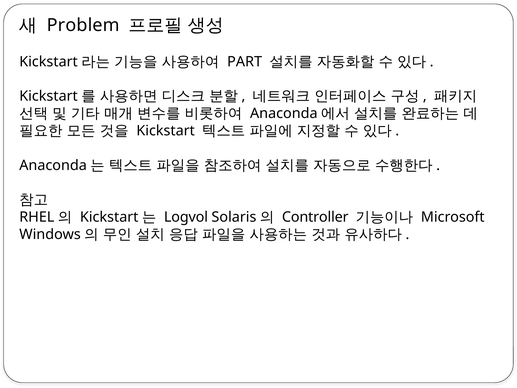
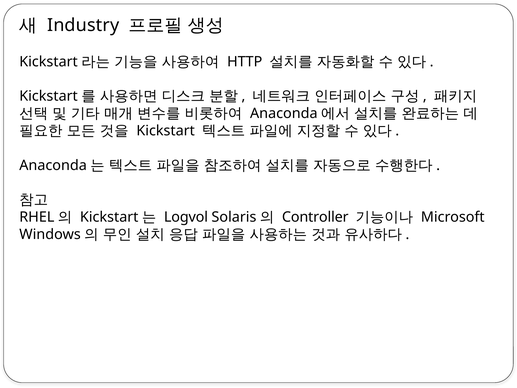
Problem: Problem -> Industry
PART: PART -> HTTP
